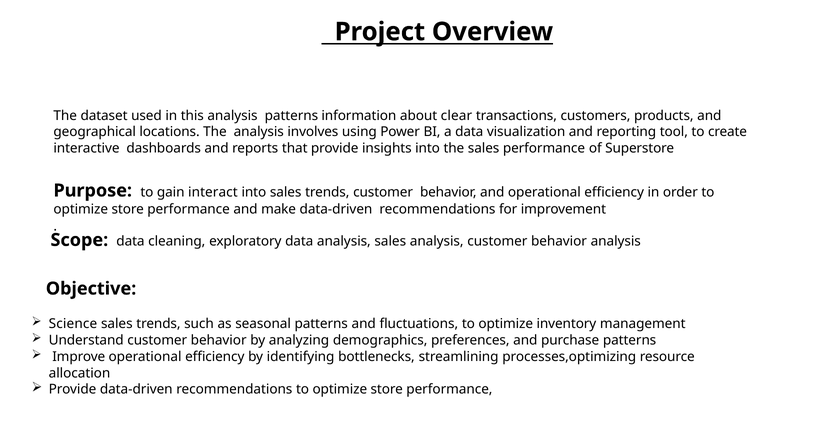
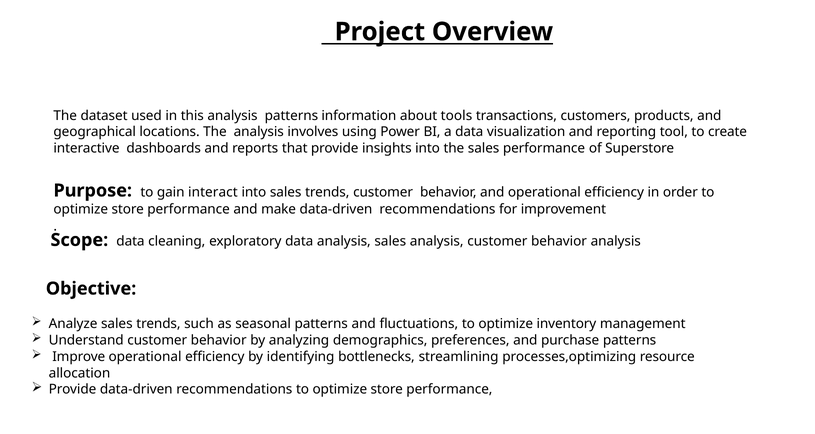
clear: clear -> tools
Science: Science -> Analyze
